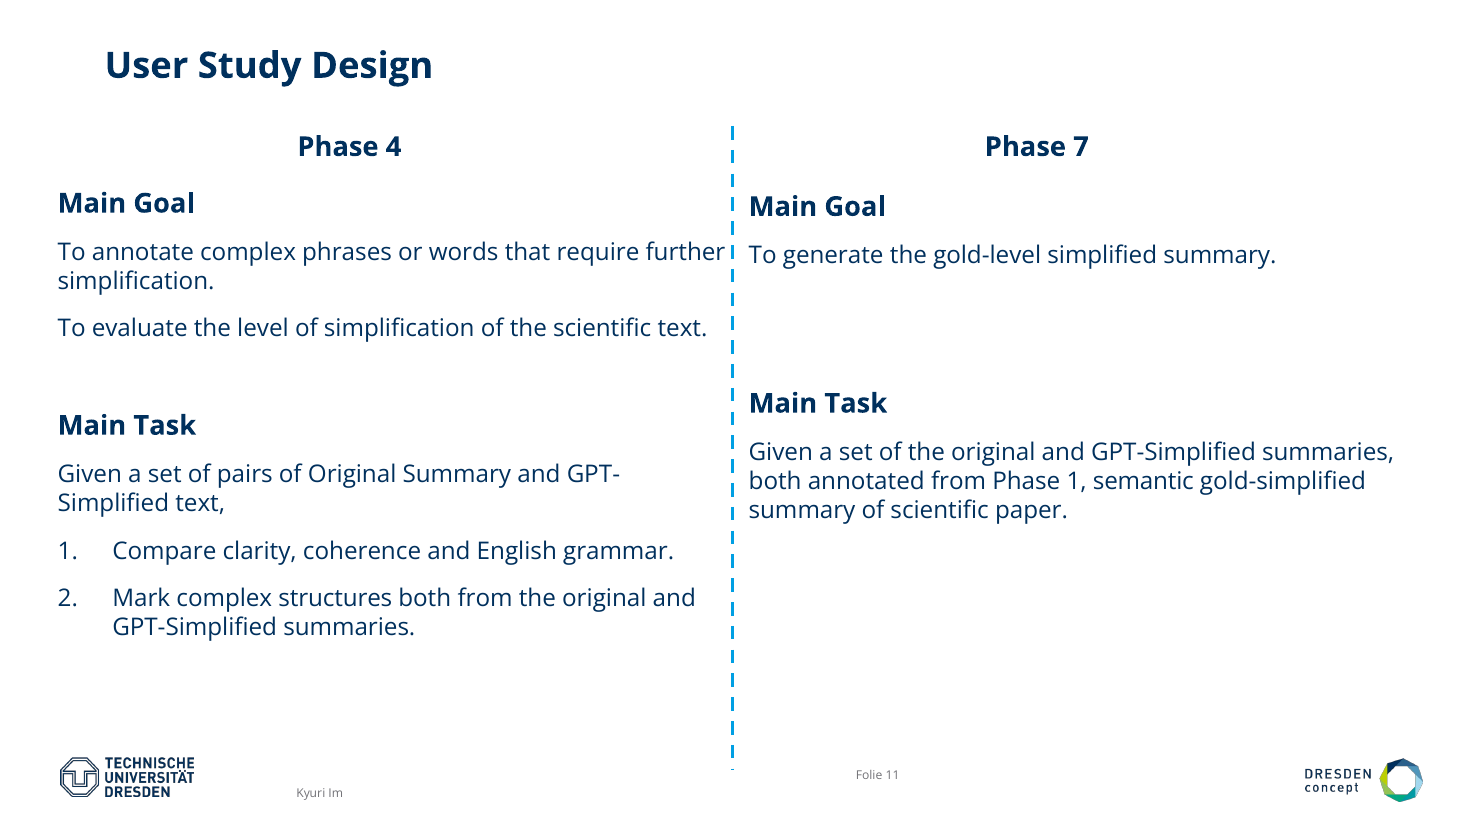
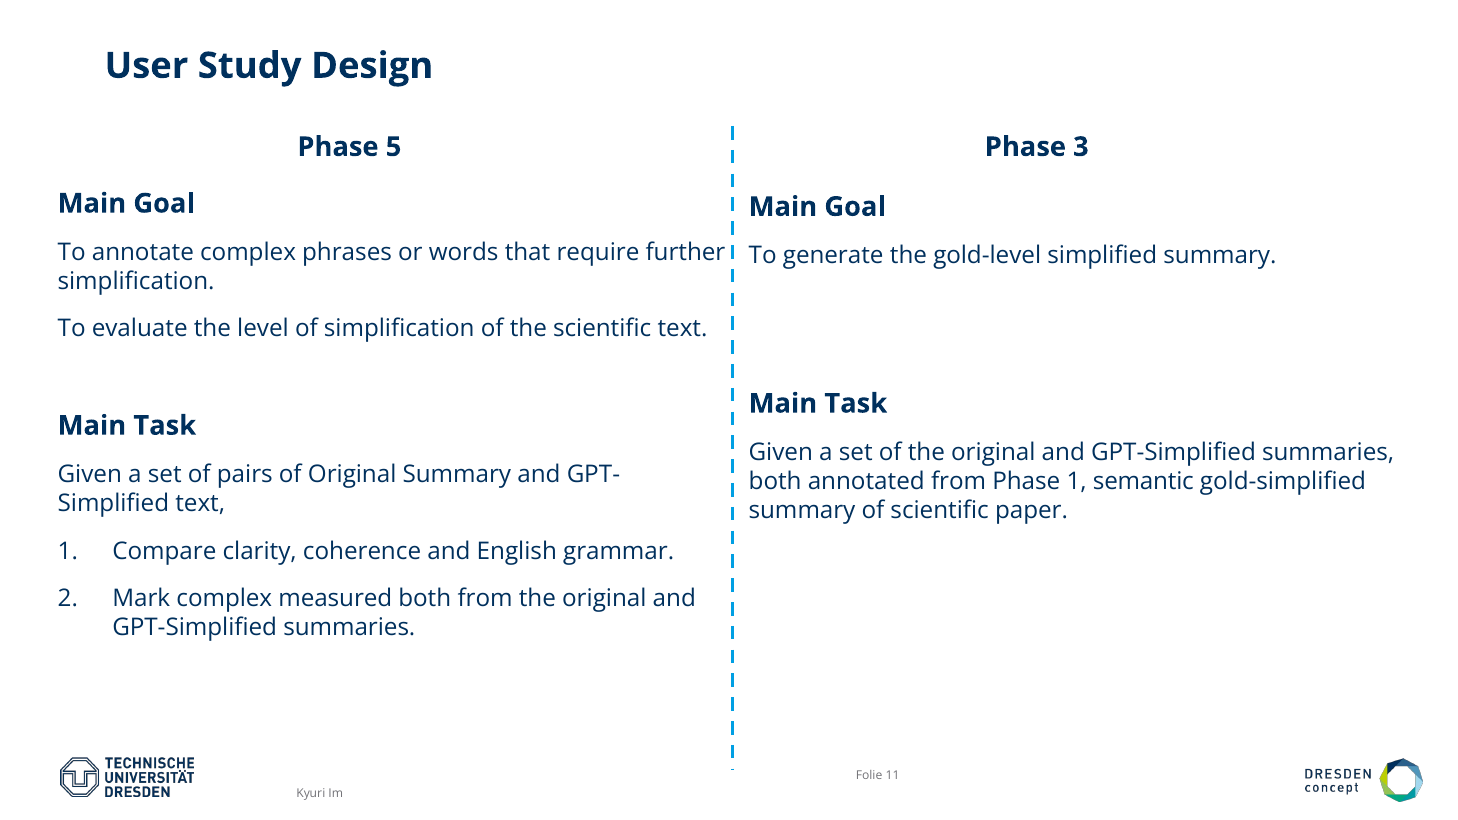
4: 4 -> 5
7: 7 -> 3
structures: structures -> measured
